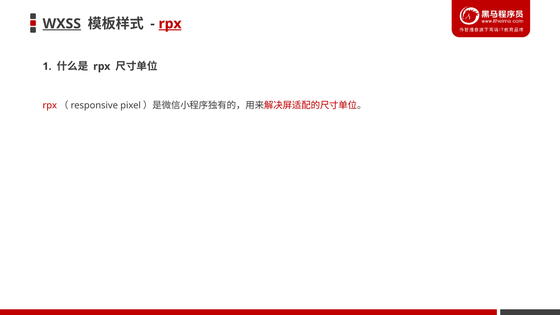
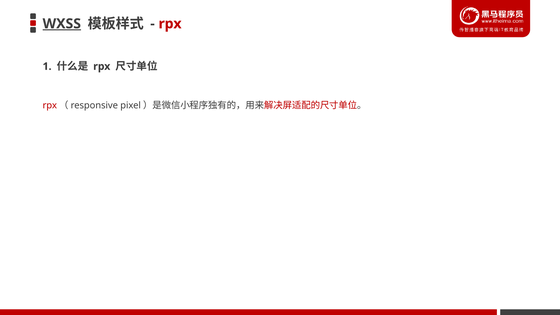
rpx at (170, 24) underline: present -> none
